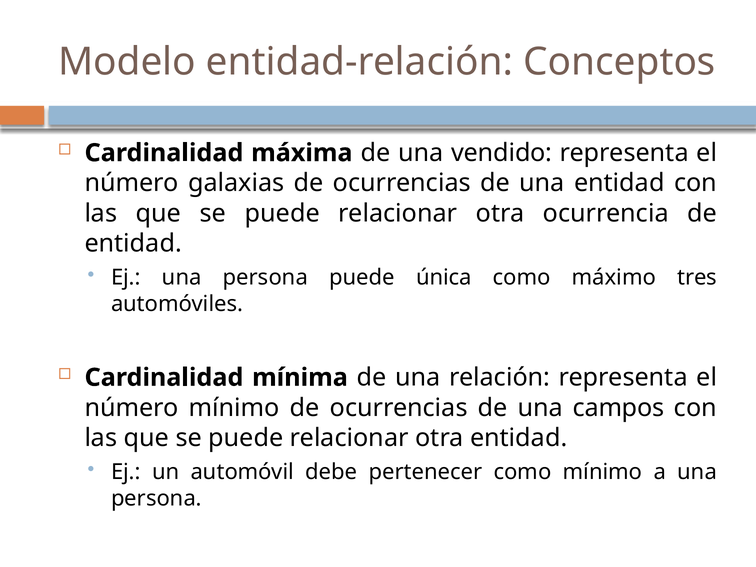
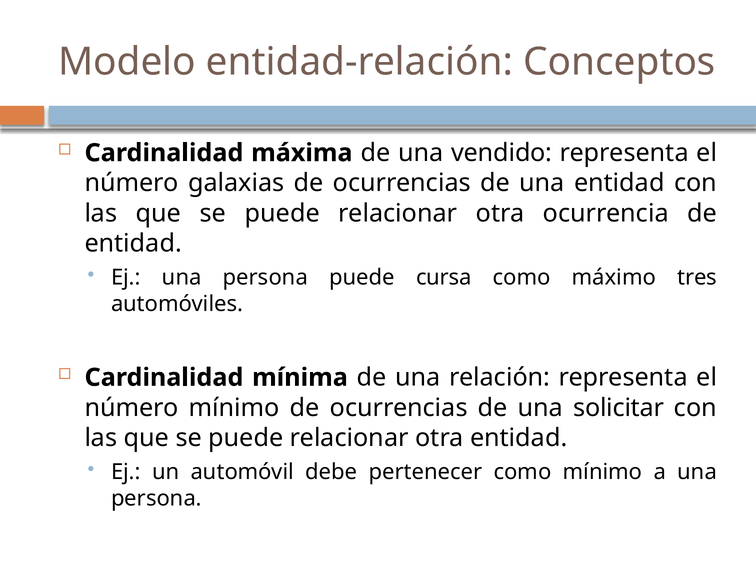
única: única -> cursa
campos: campos -> solicitar
